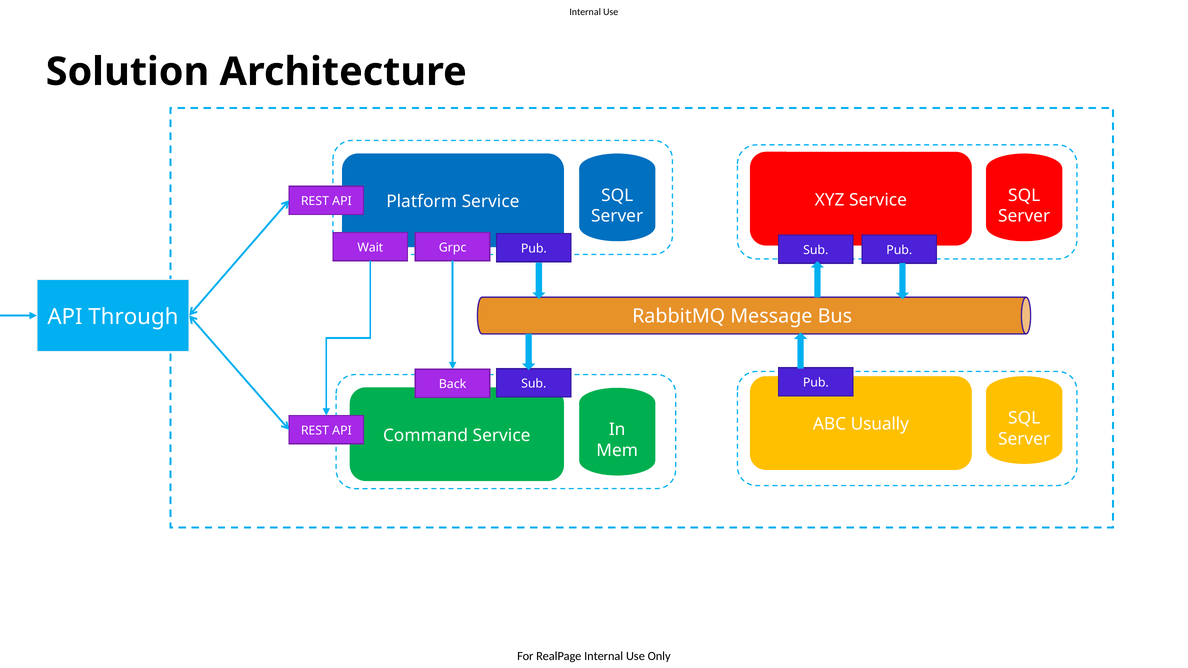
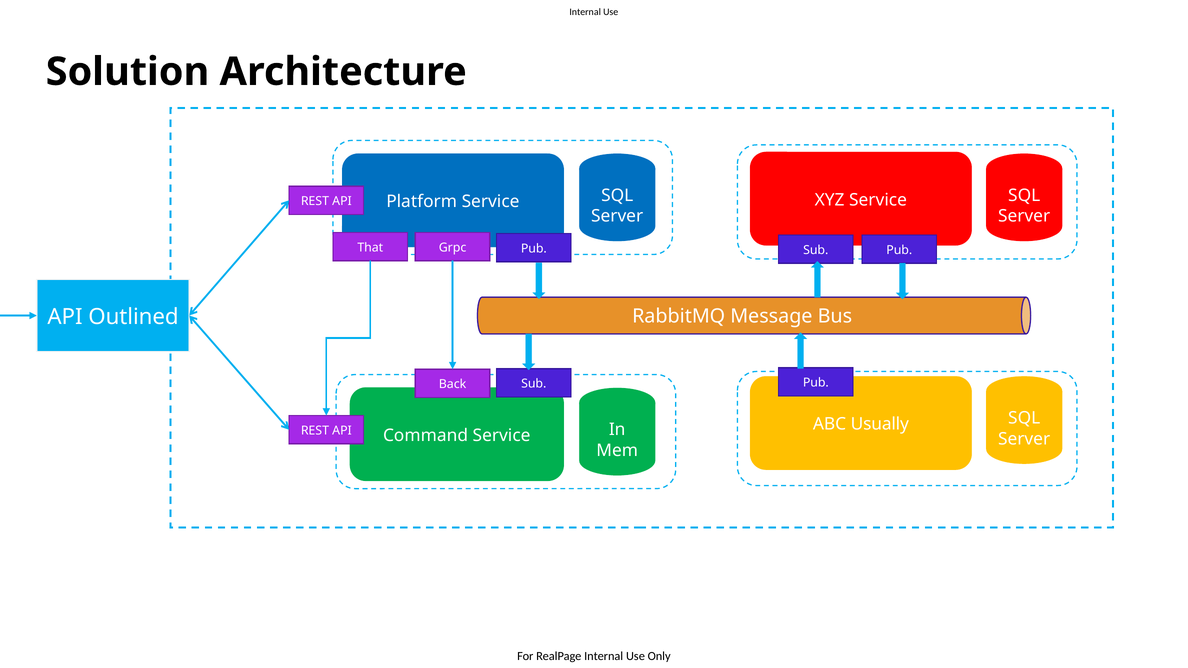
Wait: Wait -> That
Through: Through -> Outlined
